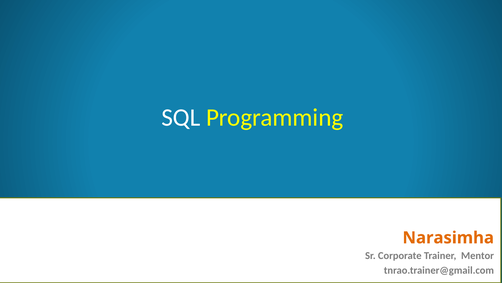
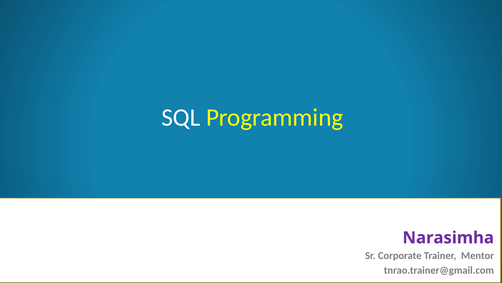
Narasimha colour: orange -> purple
